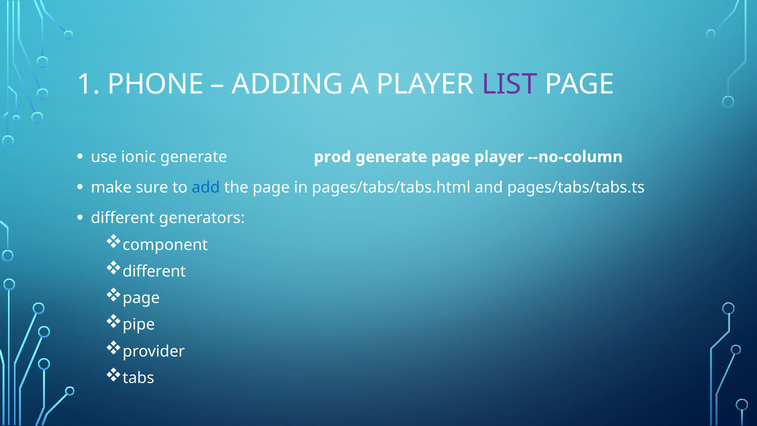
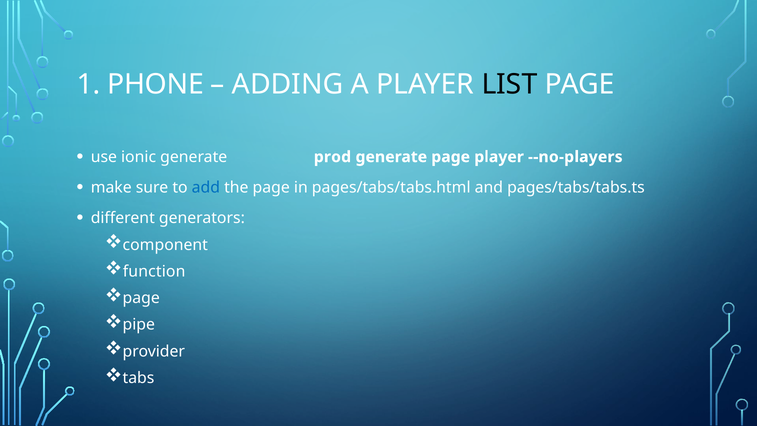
LIST colour: purple -> black
--no-column: --no-column -> --no-players
different at (154, 271): different -> function
